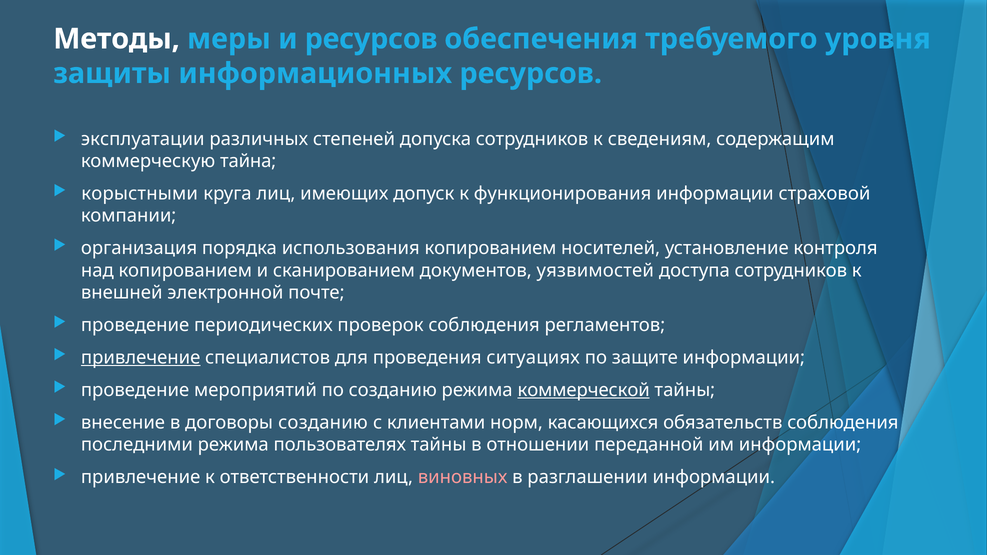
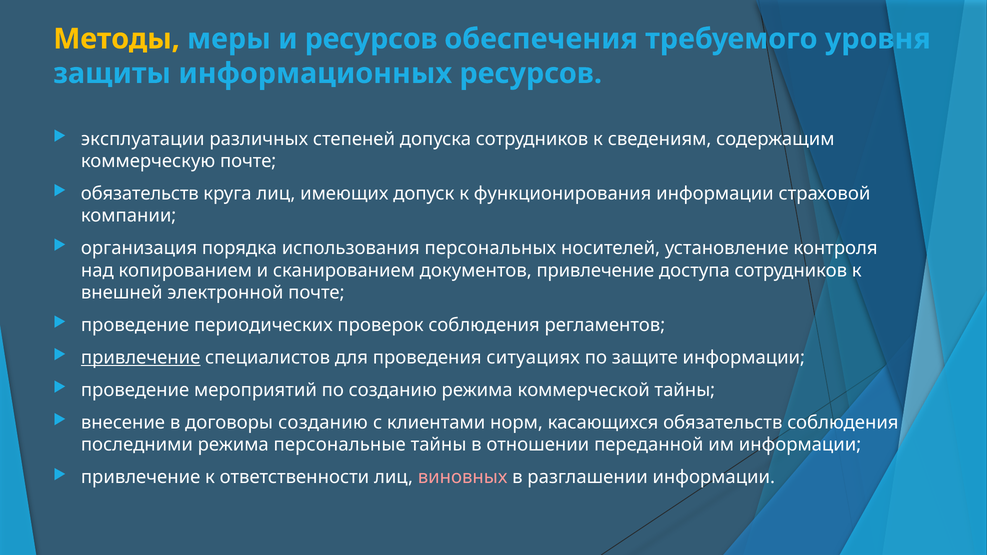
Методы colour: white -> yellow
коммерческую тайна: тайна -> почте
корыстными at (140, 194): корыстными -> обязательств
использования копированием: копированием -> персональных
документов уязвимостей: уязвимостей -> привлечение
коммерческой underline: present -> none
пользователях: пользователях -> персональные
